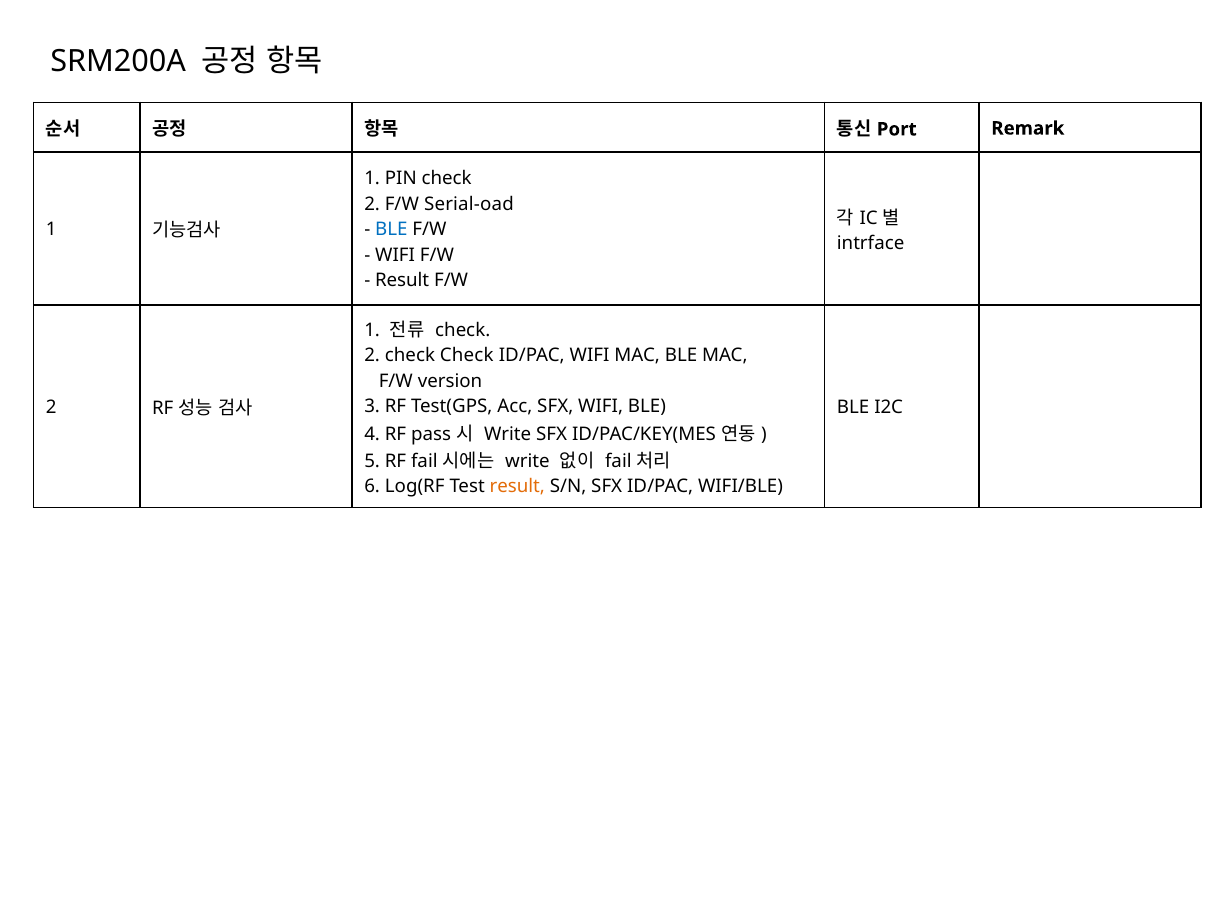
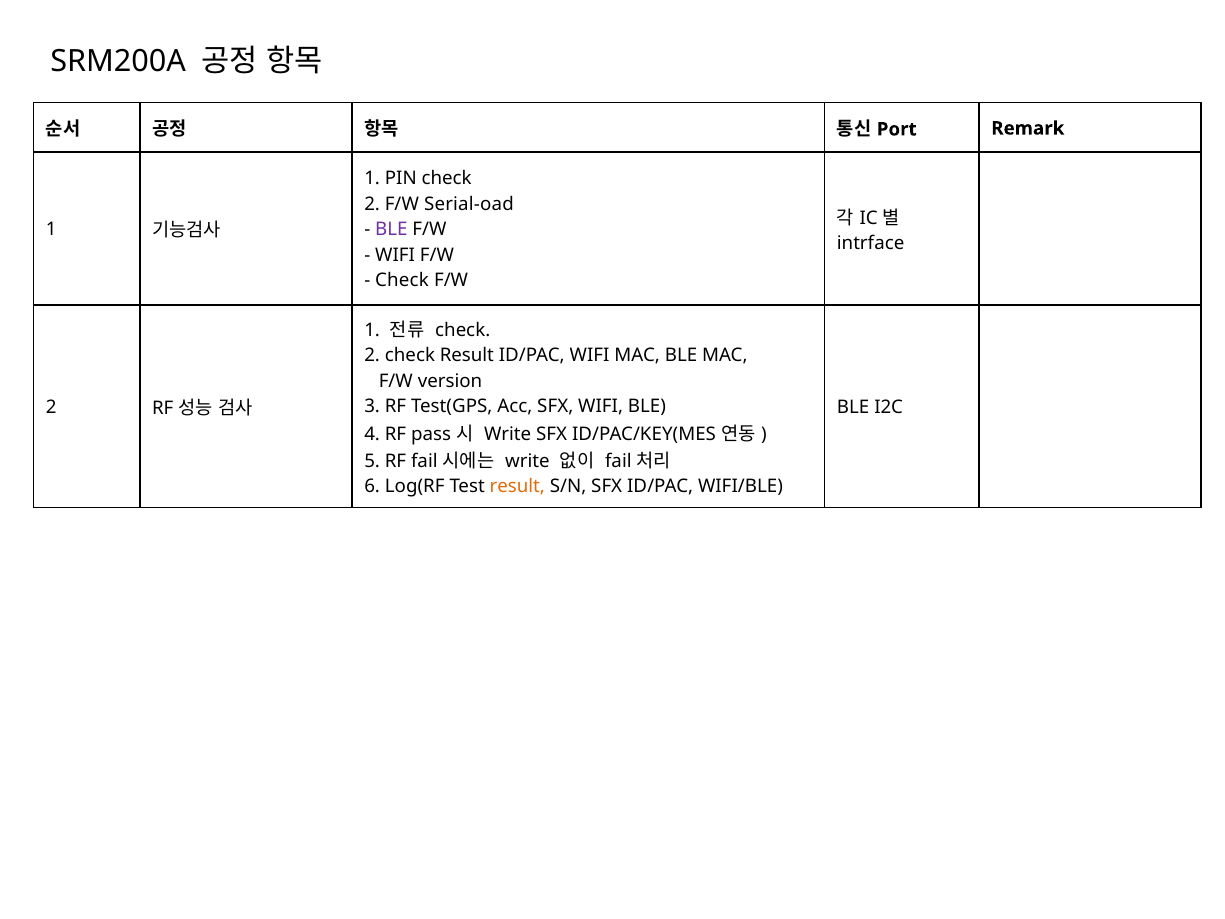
BLE at (391, 230) colour: blue -> purple
Result at (402, 281): Result -> Check
check Check: Check -> Result
